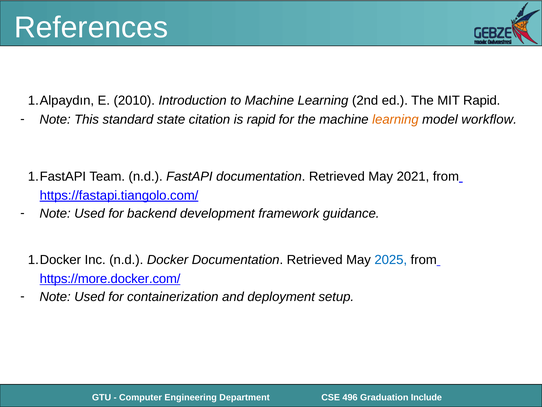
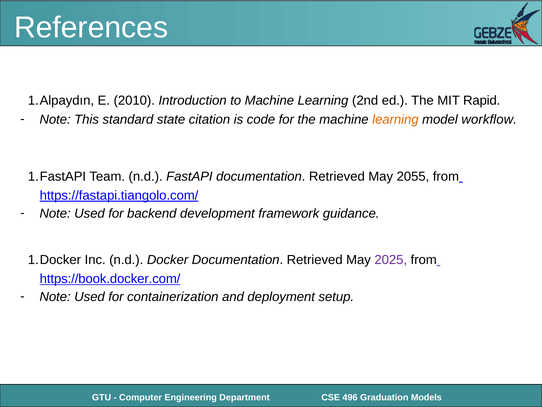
is rapid: rapid -> code
2021: 2021 -> 2055
2025 colour: blue -> purple
https://more.docker.com/: https://more.docker.com/ -> https://book.docker.com/
Include: Include -> Models
